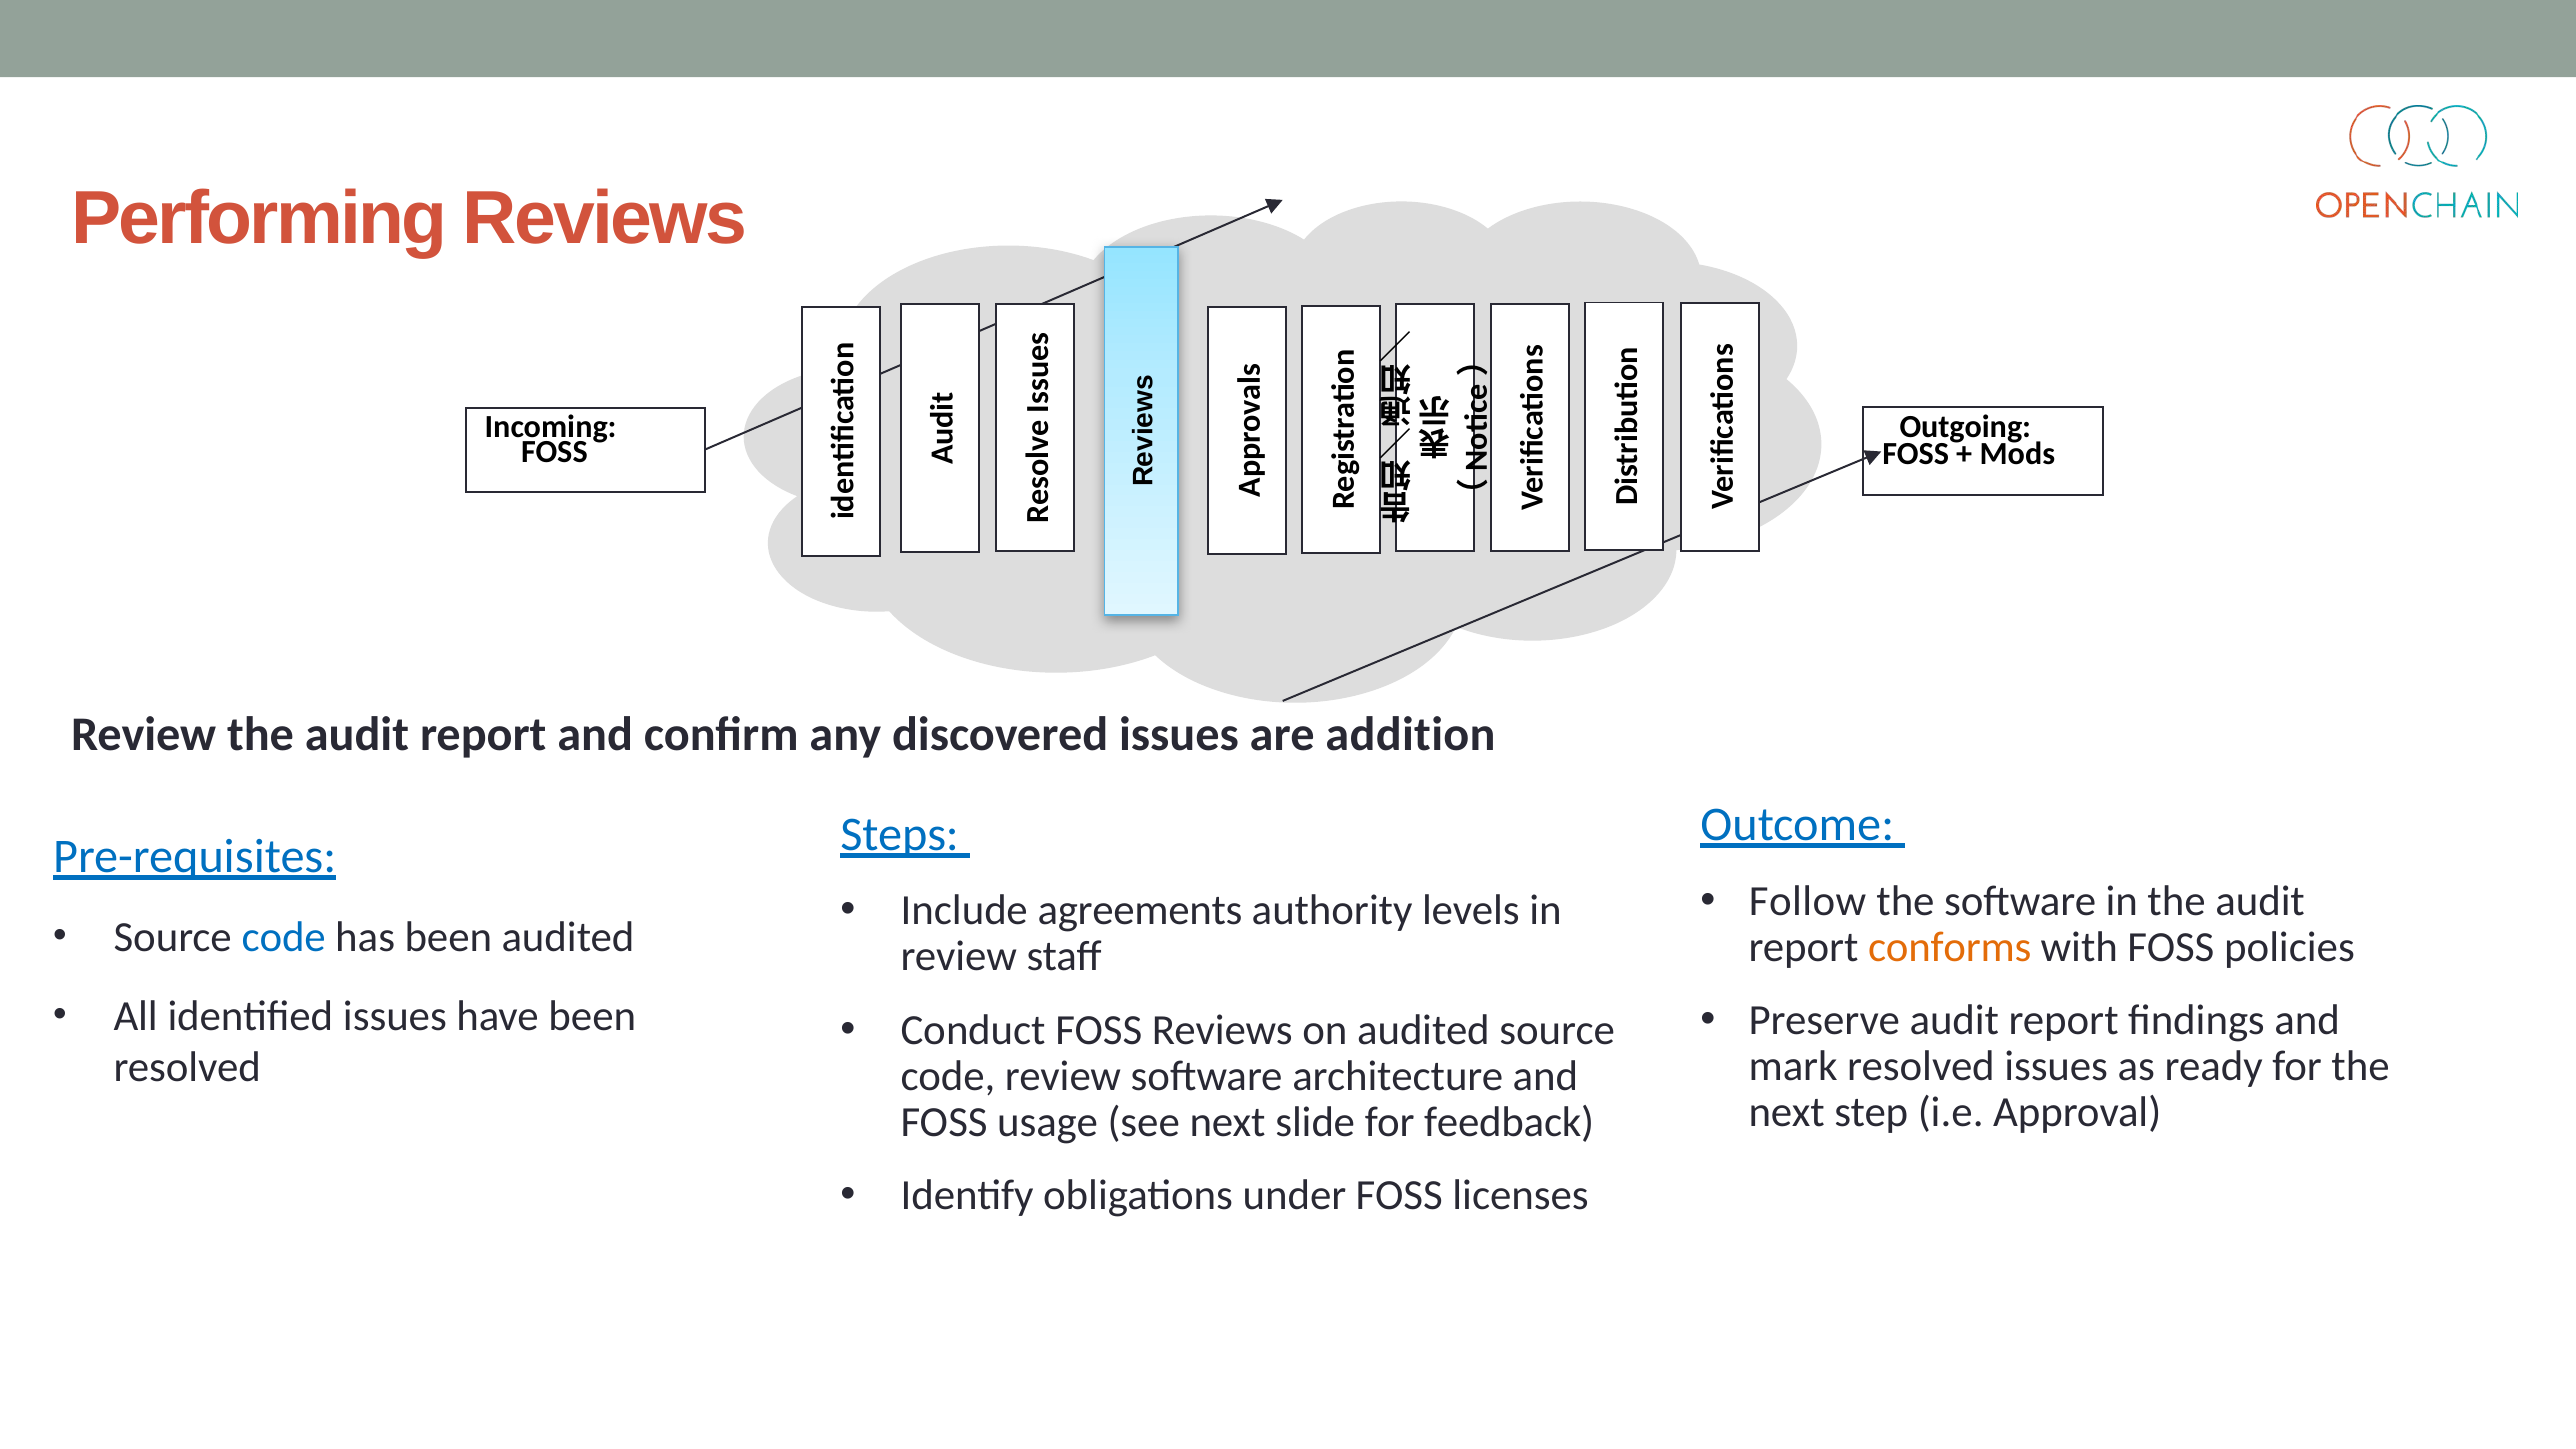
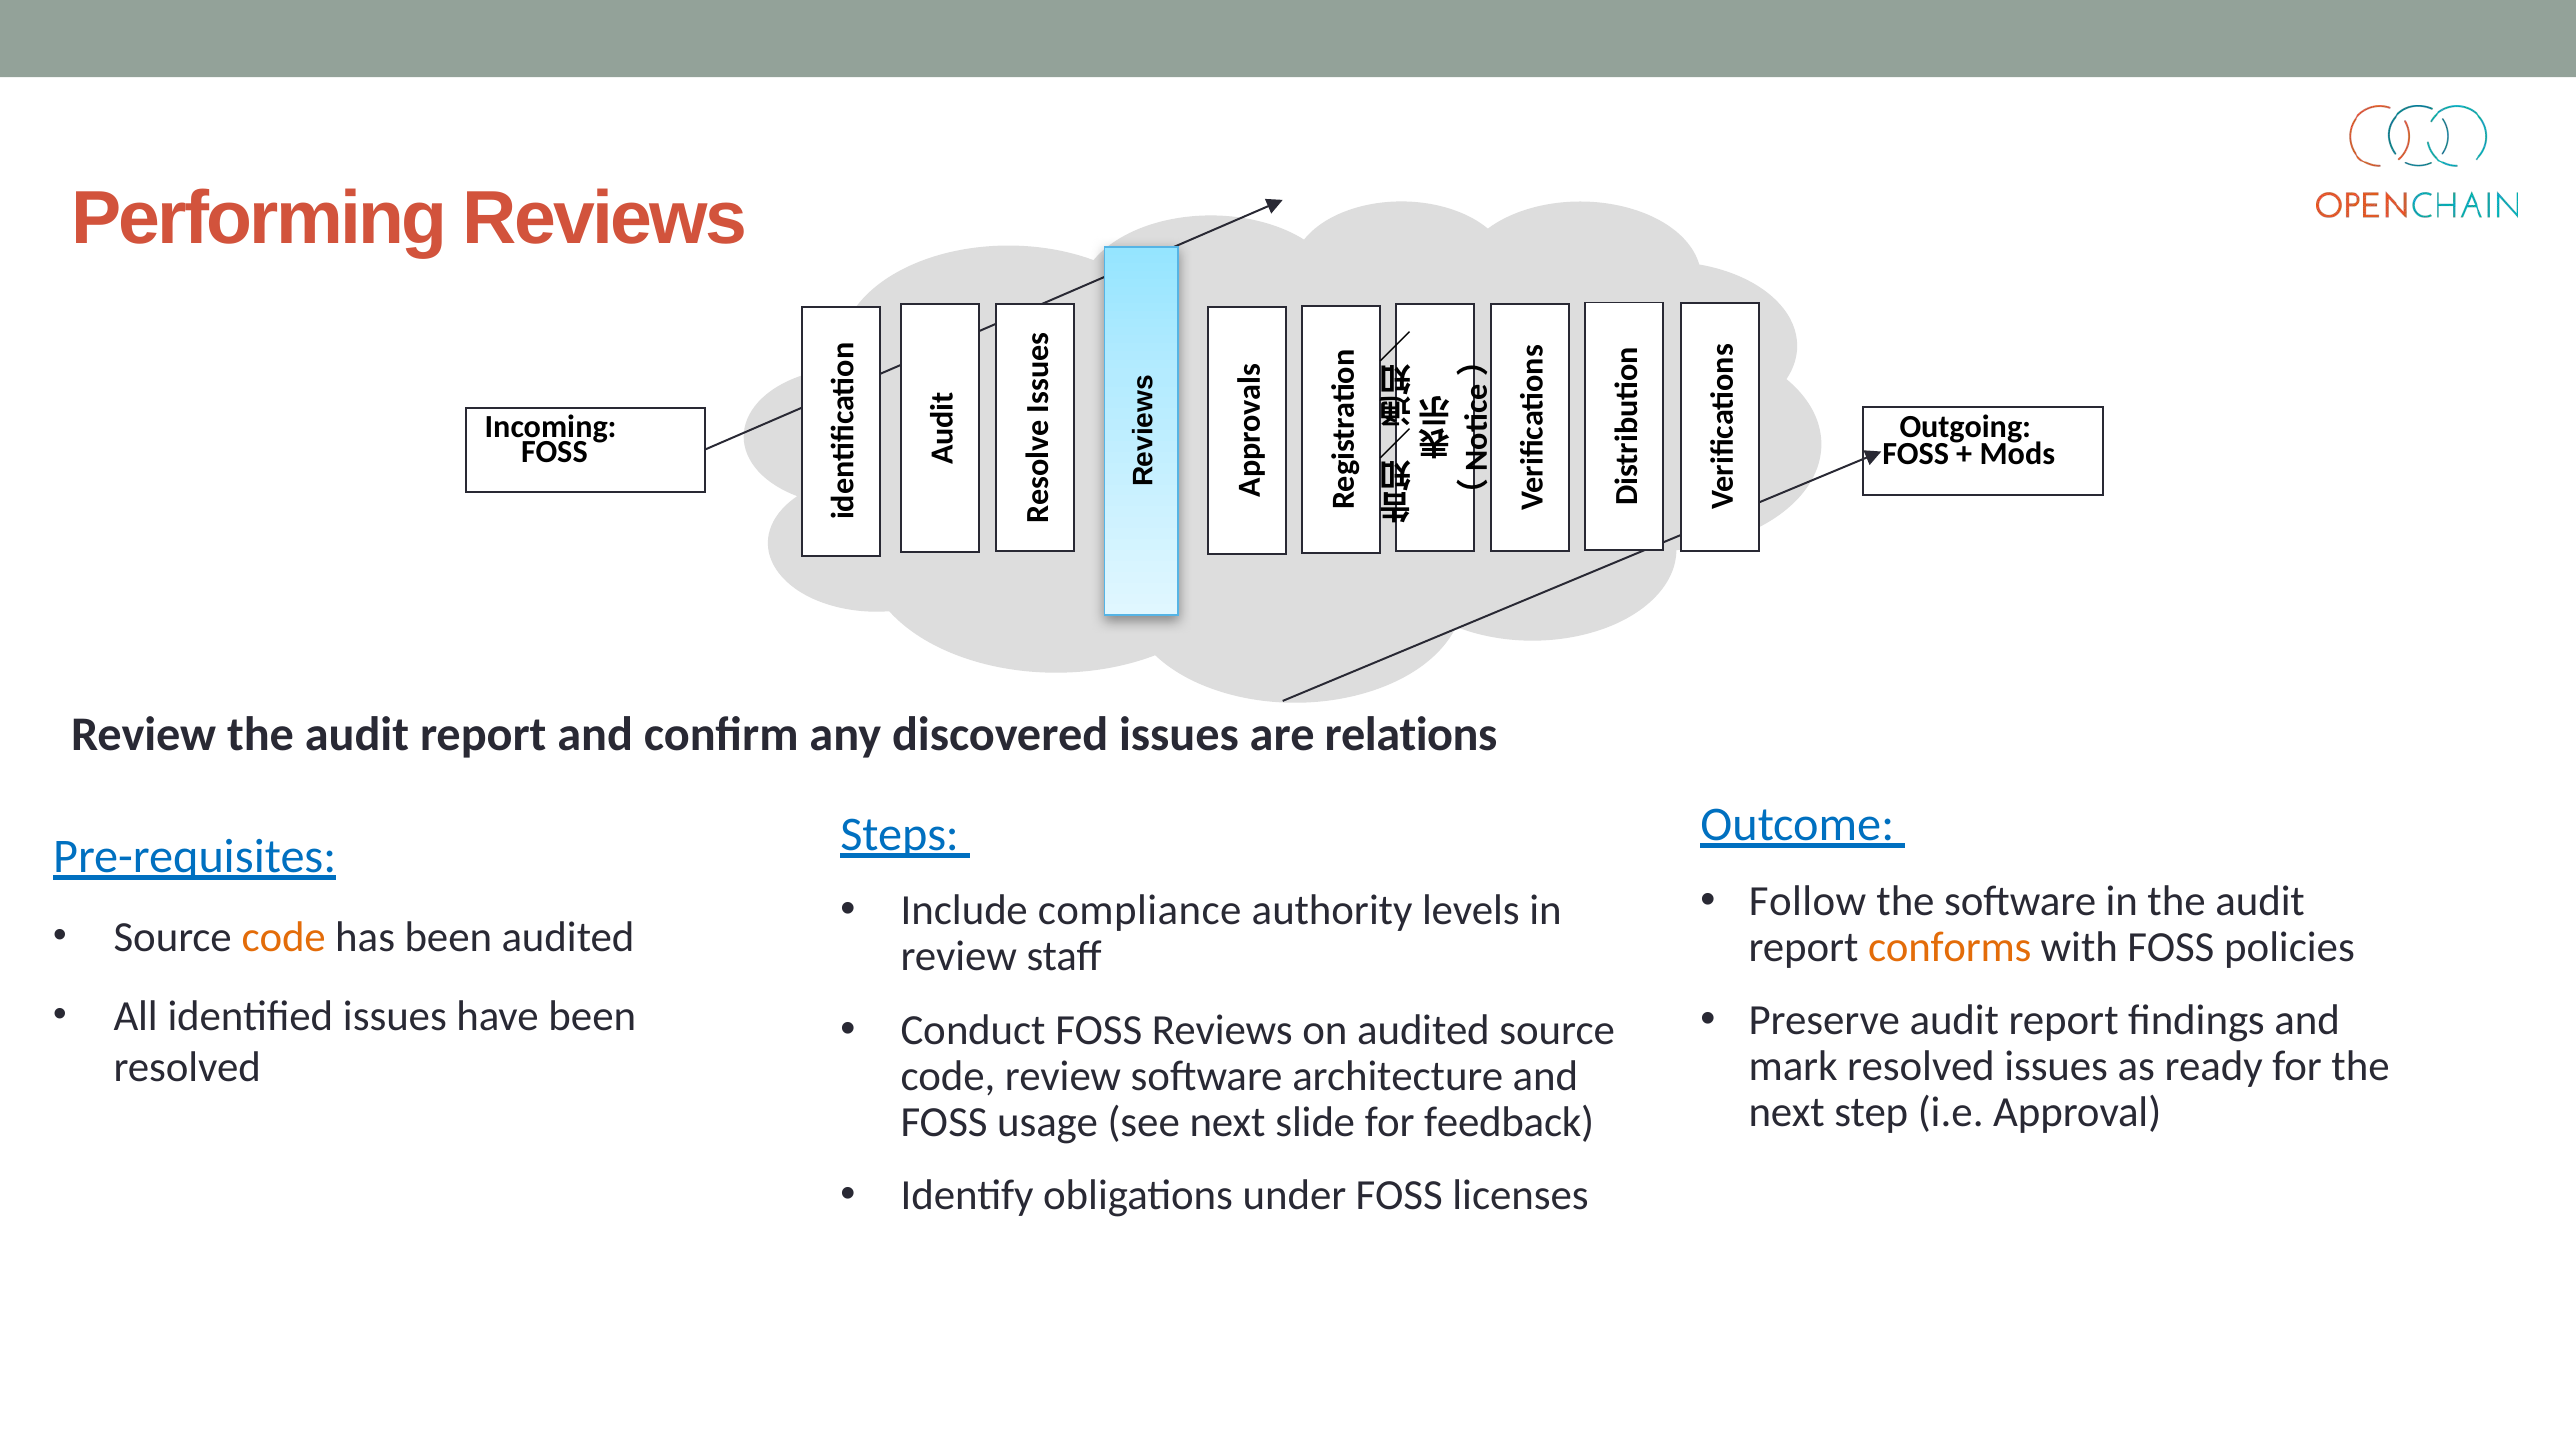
addition: addition -> relations
agreements: agreements -> compliance
code at (284, 938) colour: blue -> orange
